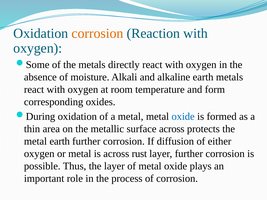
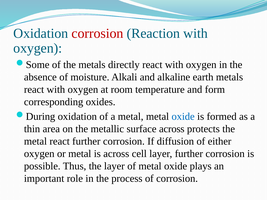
corrosion at (97, 33) colour: orange -> red
metal earth: earth -> react
rust: rust -> cell
